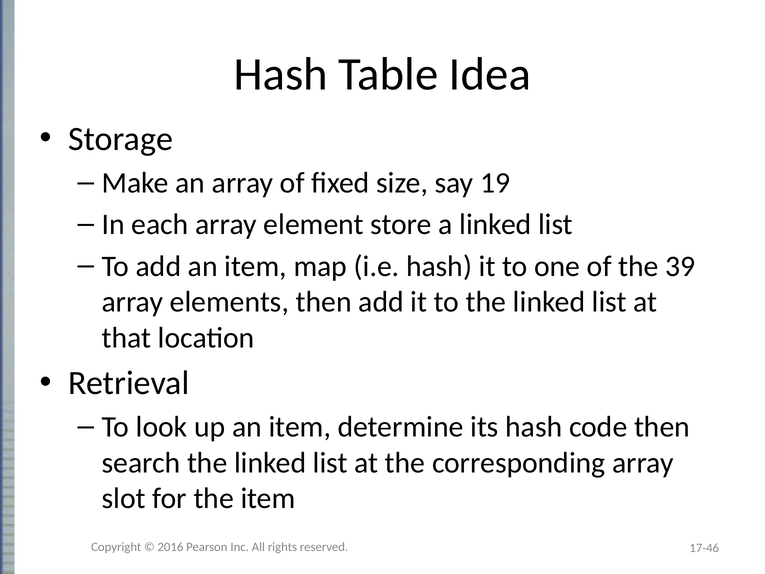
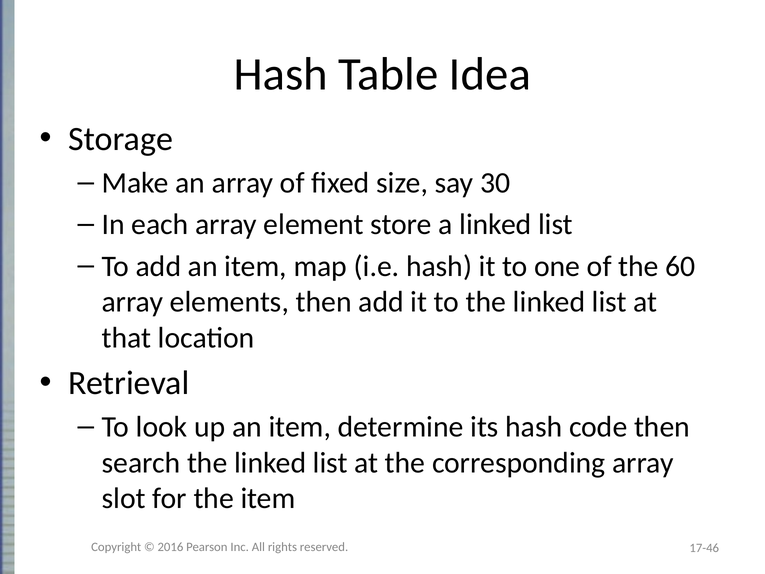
19: 19 -> 30
39: 39 -> 60
